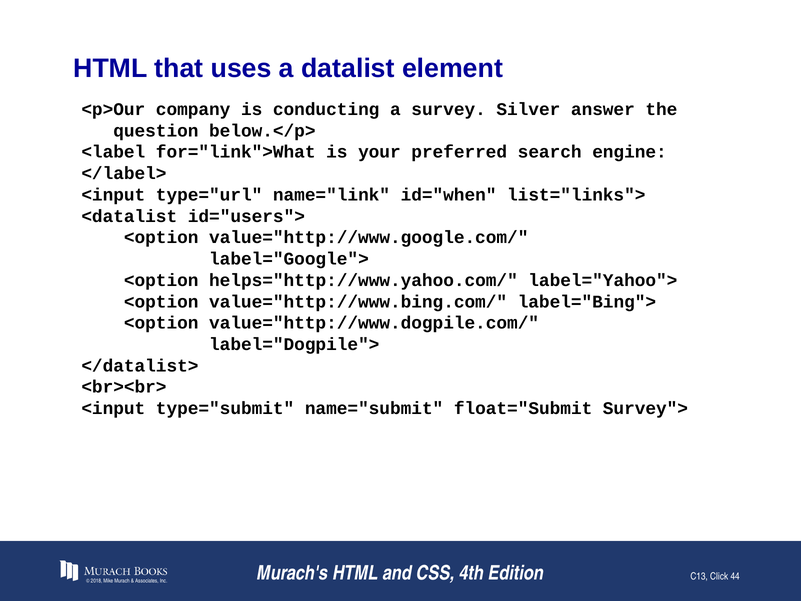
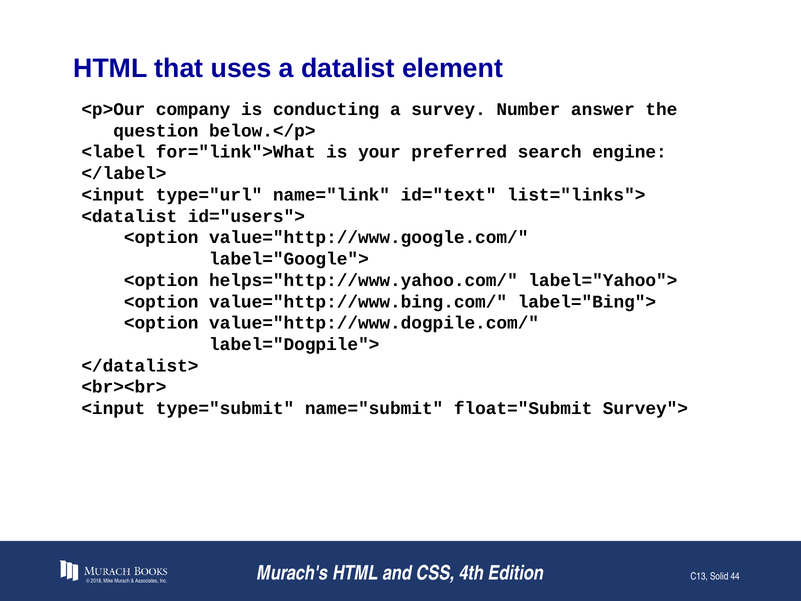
Silver: Silver -> Number
id="when: id="when -> id="text
Click: Click -> Solid
